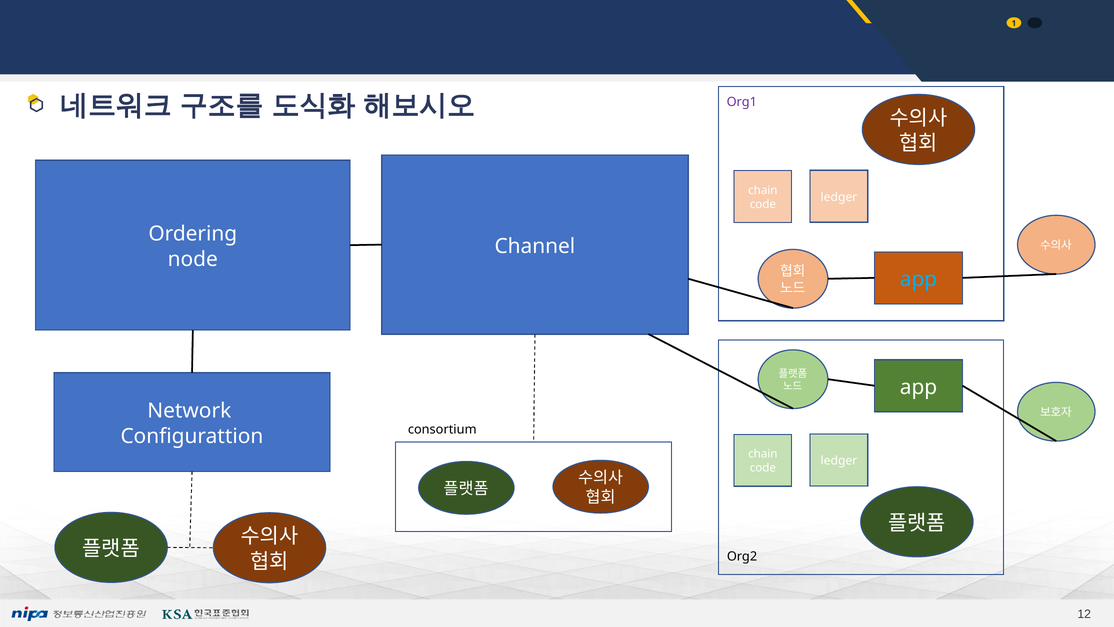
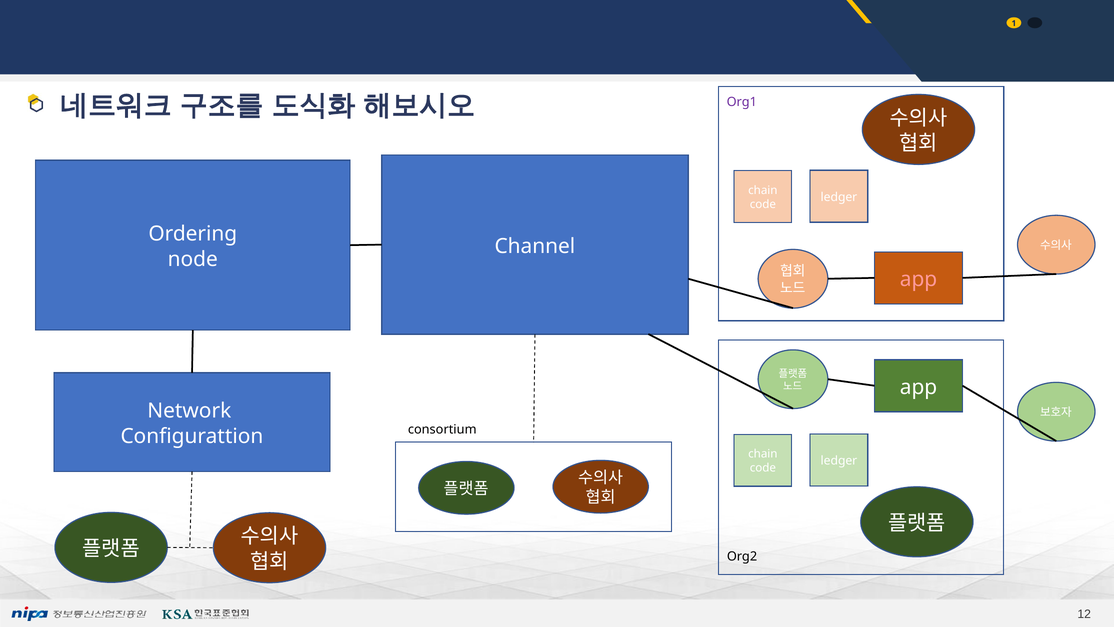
app at (918, 279) colour: light blue -> pink
